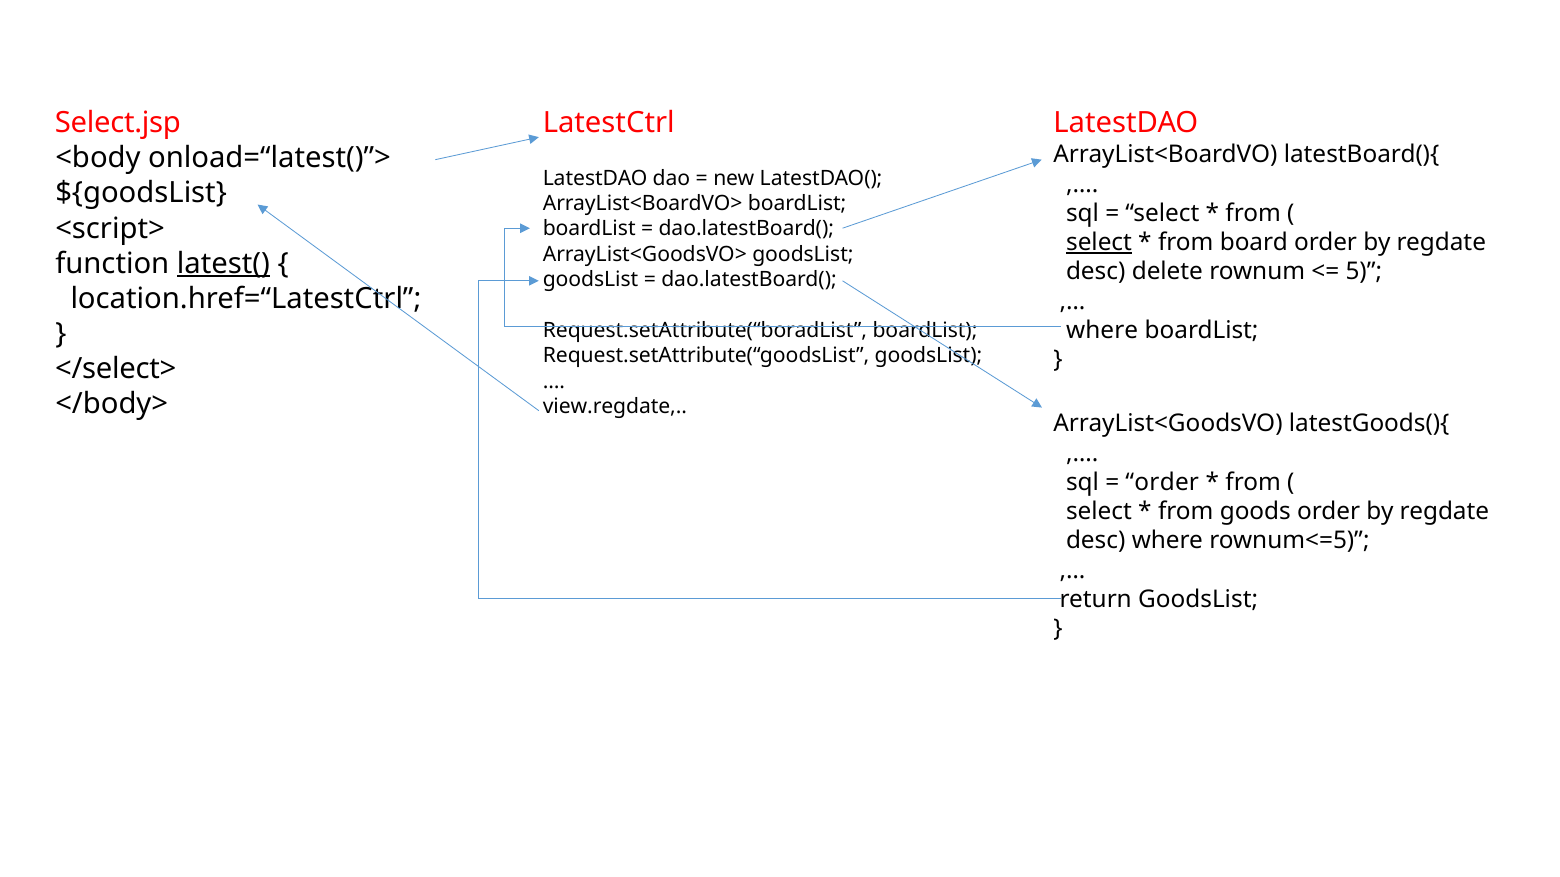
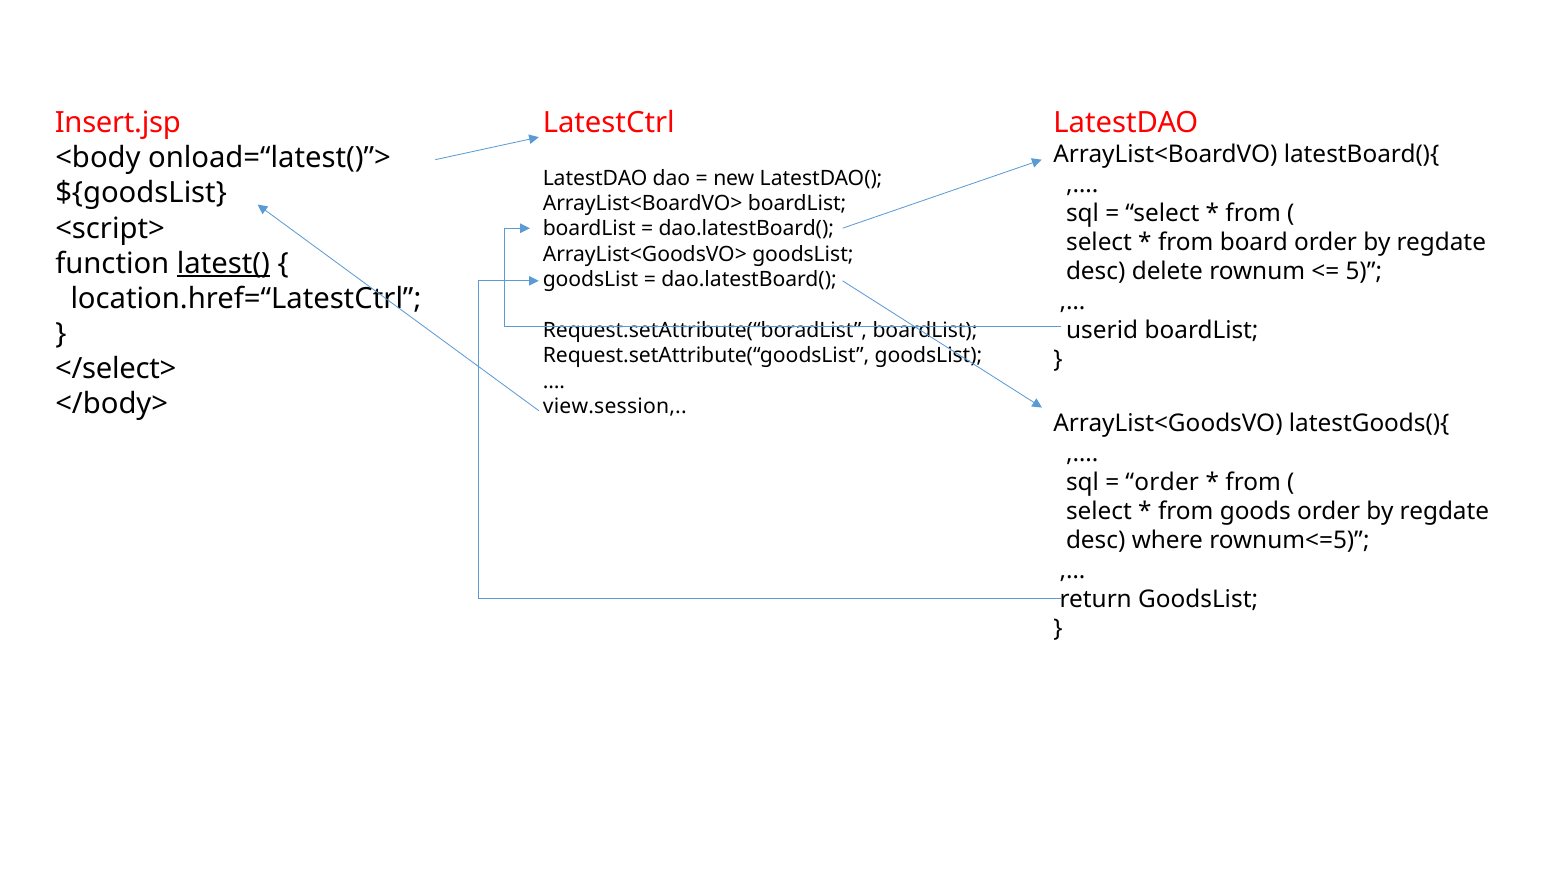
Select.jsp: Select.jsp -> Insert.jsp
select at (1099, 243) underline: present -> none
where at (1102, 331): where -> userid
view.regdate: view.regdate -> view.session
